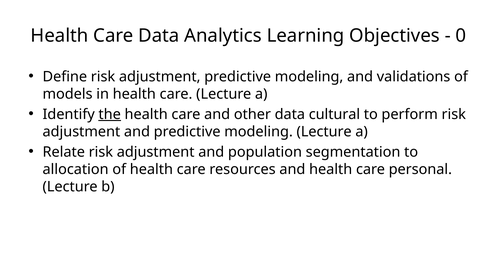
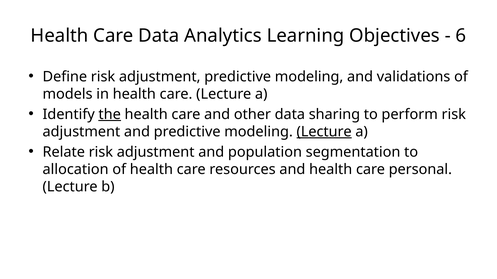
0: 0 -> 6
cultural: cultural -> sharing
Lecture at (324, 132) underline: none -> present
